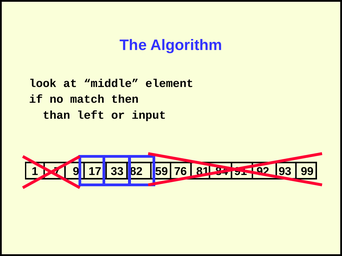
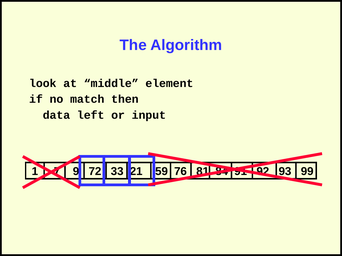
than: than -> data
17: 17 -> 72
82: 82 -> 21
